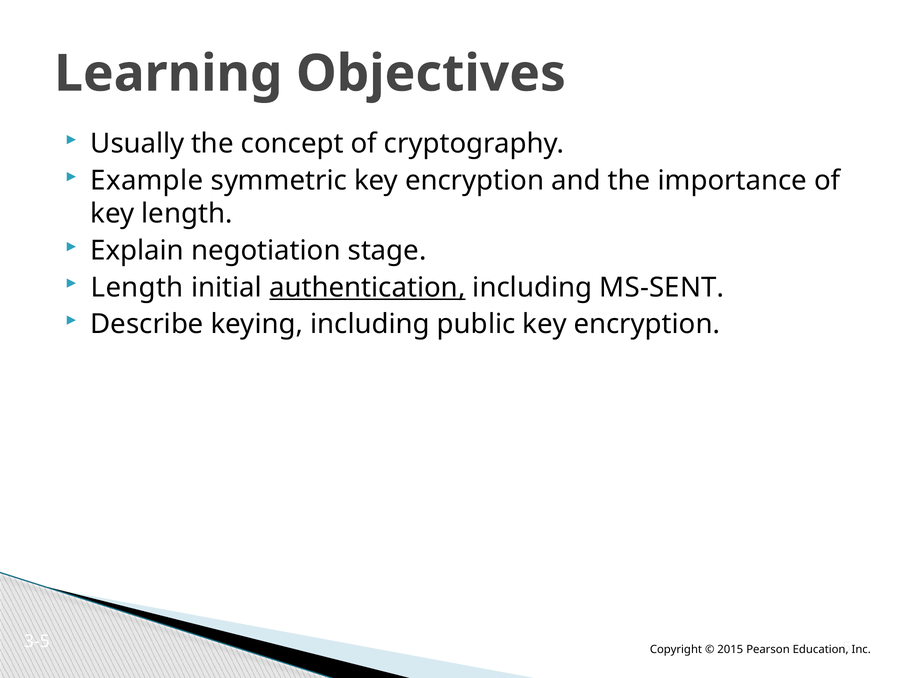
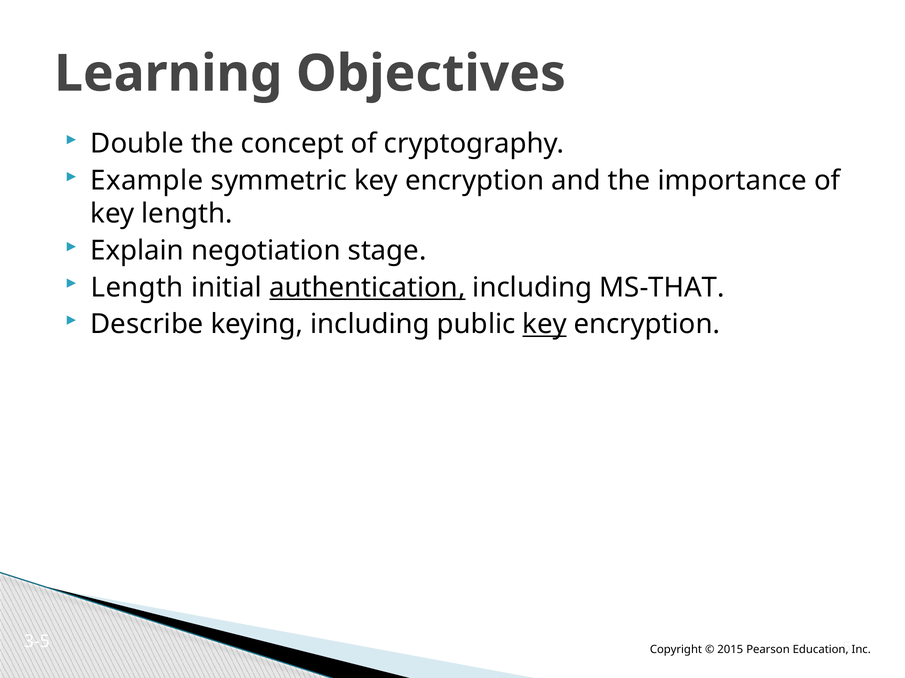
Usually: Usually -> Double
MS-SENT: MS-SENT -> MS-THAT
key at (545, 325) underline: none -> present
